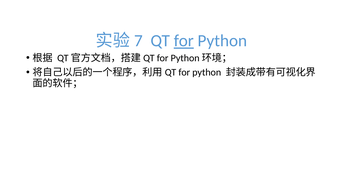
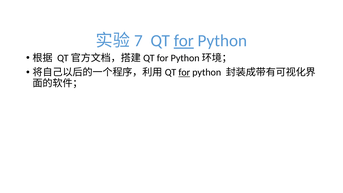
for at (184, 72) underline: none -> present
